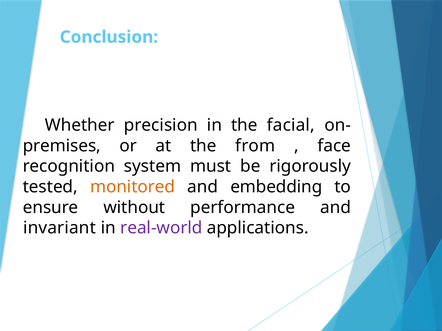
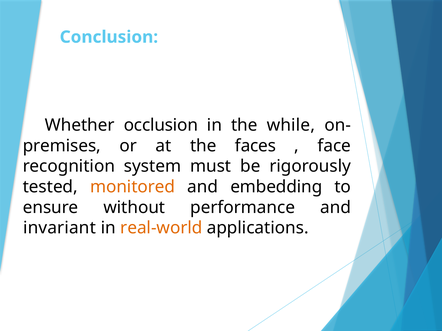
precision: precision -> occlusion
facial: facial -> while
from: from -> faces
real-world colour: purple -> orange
